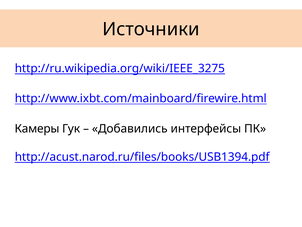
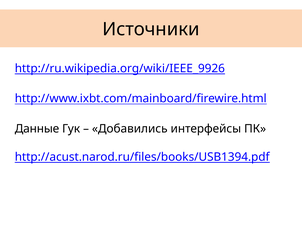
http://ru.wikipedia.org/wiki/IEEE_3275: http://ru.wikipedia.org/wiki/IEEE_3275 -> http://ru.wikipedia.org/wiki/IEEE_9926
Камеры: Камеры -> Данные
